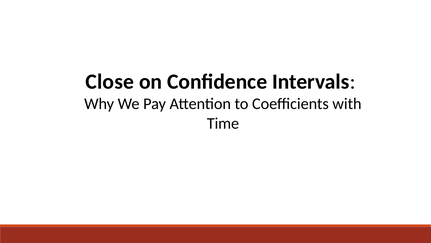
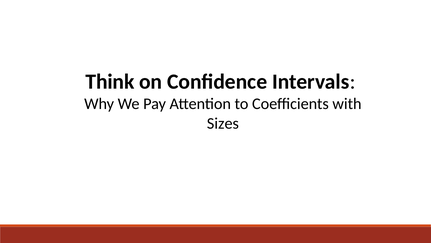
Close: Close -> Think
Time: Time -> Sizes
